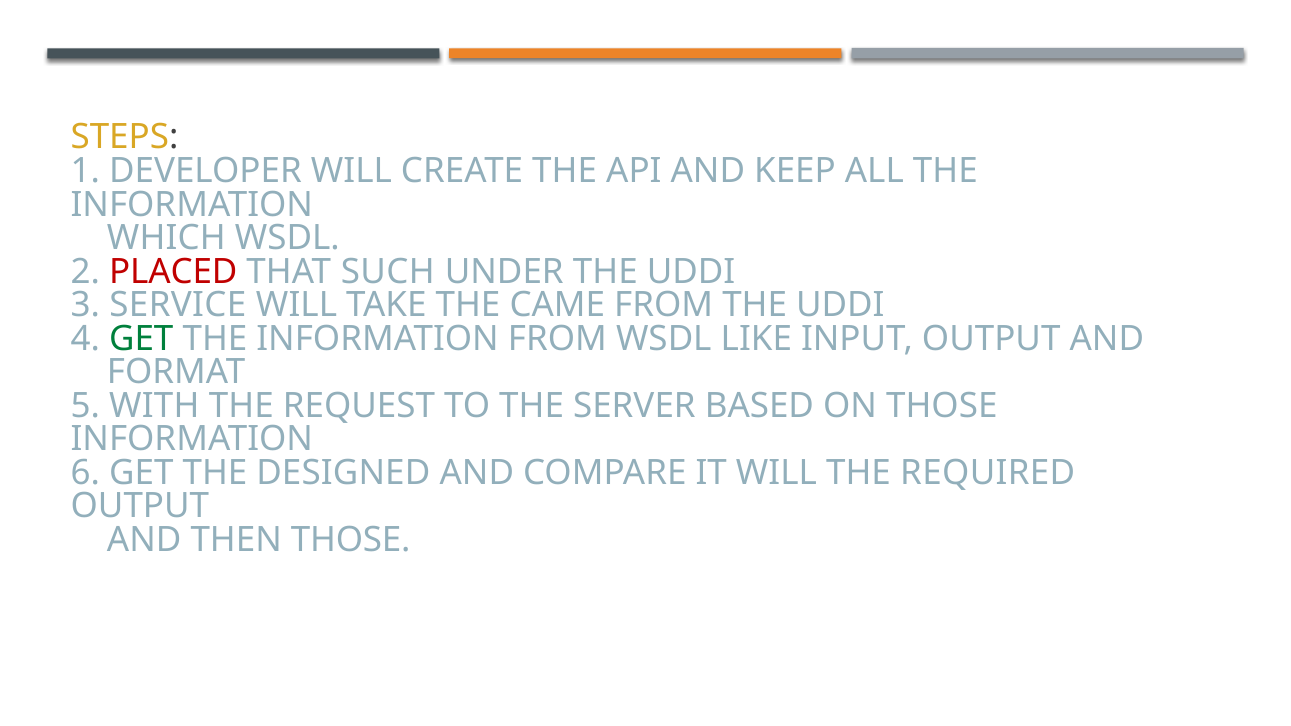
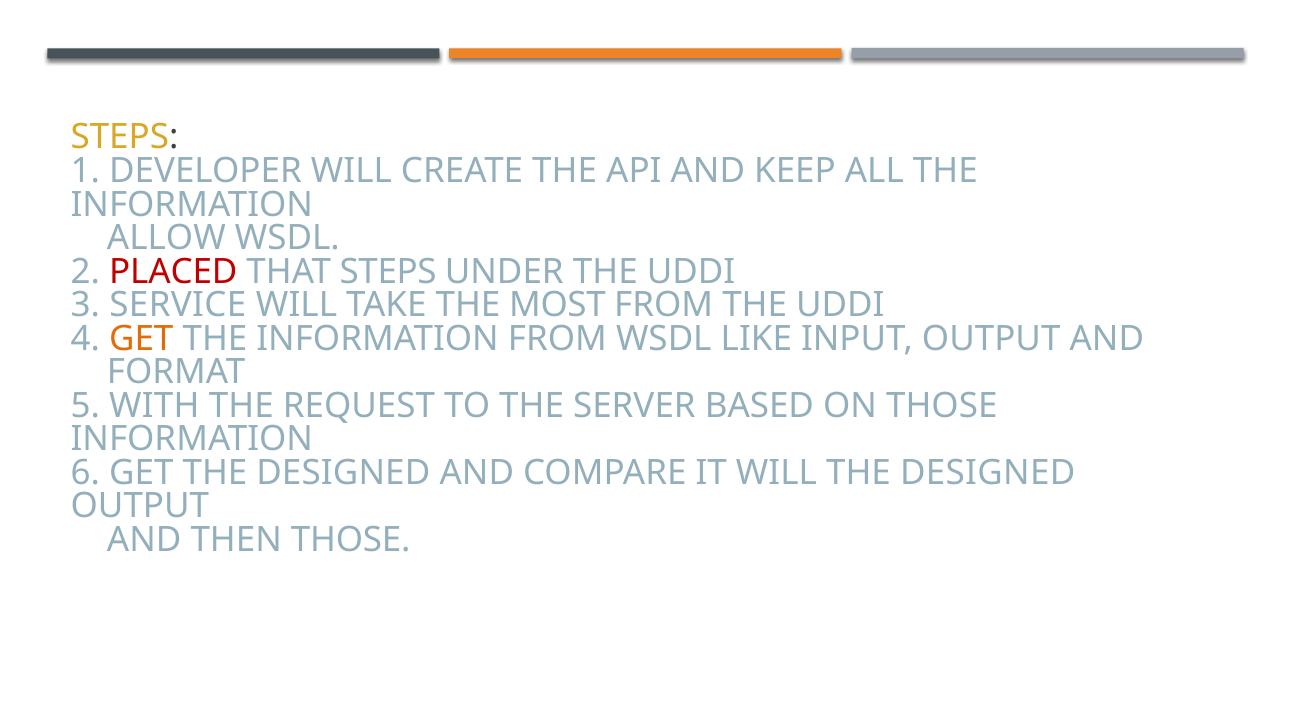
WHICH: WHICH -> ALLOW
THAT SUCH: SUCH -> STEPS
CAME: CAME -> MOST
GET at (141, 339) colour: green -> orange
WILL THE REQUIRED: REQUIRED -> DESIGNED
